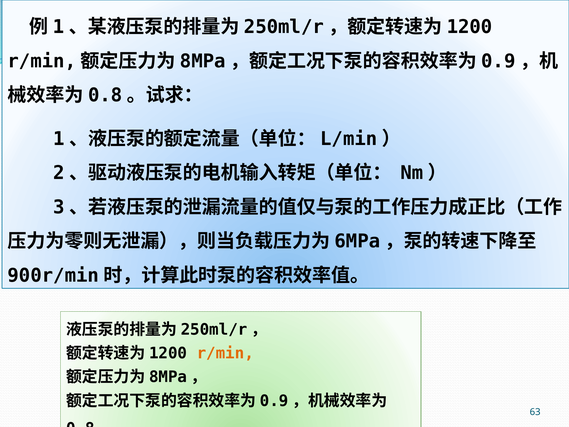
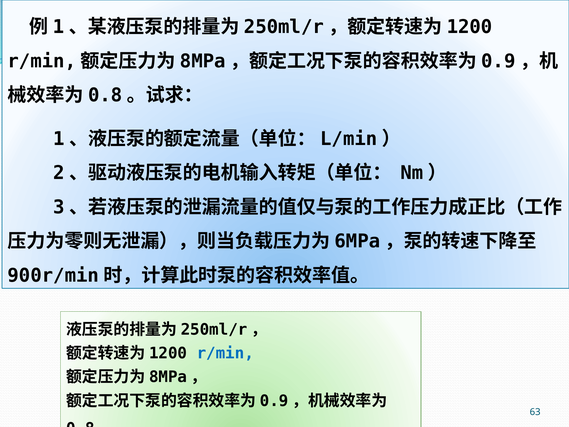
r/min colour: orange -> blue
